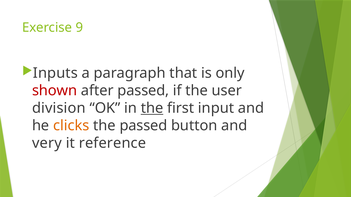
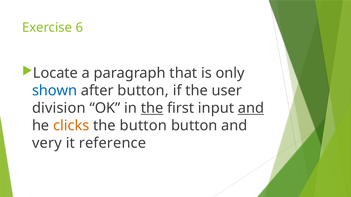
9: 9 -> 6
Inputs: Inputs -> Locate
shown colour: red -> blue
after passed: passed -> button
and at (251, 108) underline: none -> present
the passed: passed -> button
